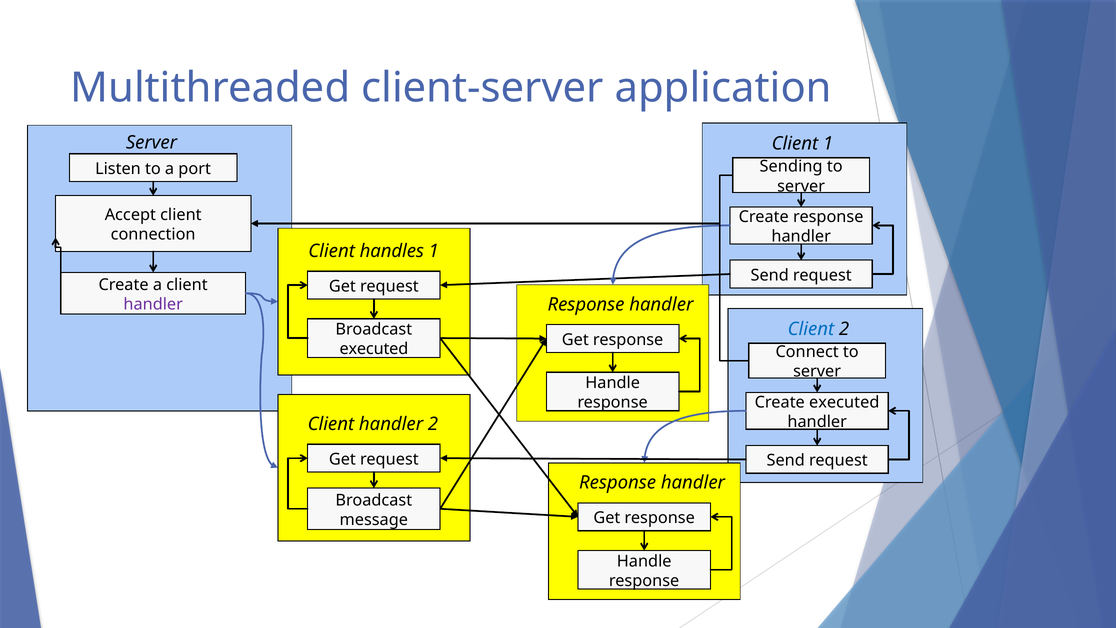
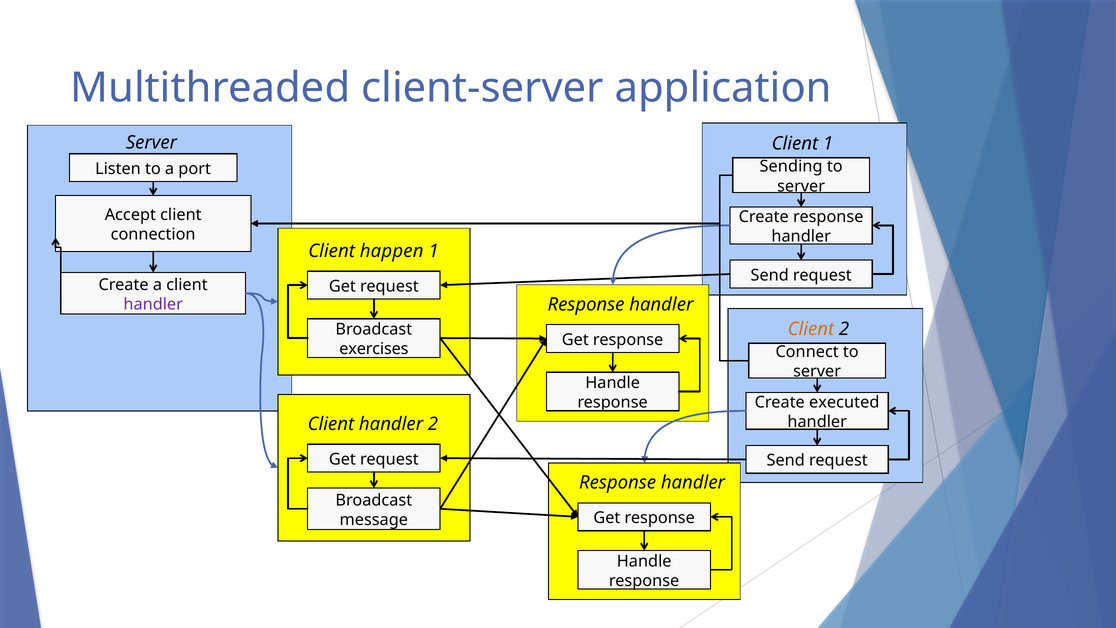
handles: handles -> happen
Client at (811, 329) colour: blue -> orange
executed at (374, 349): executed -> exercises
